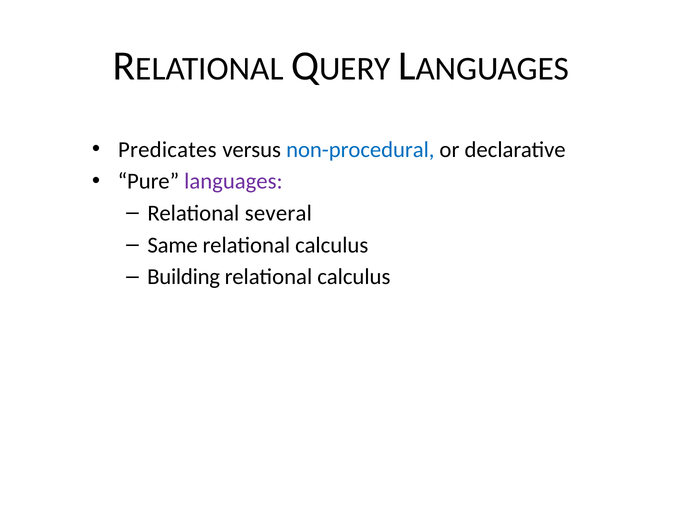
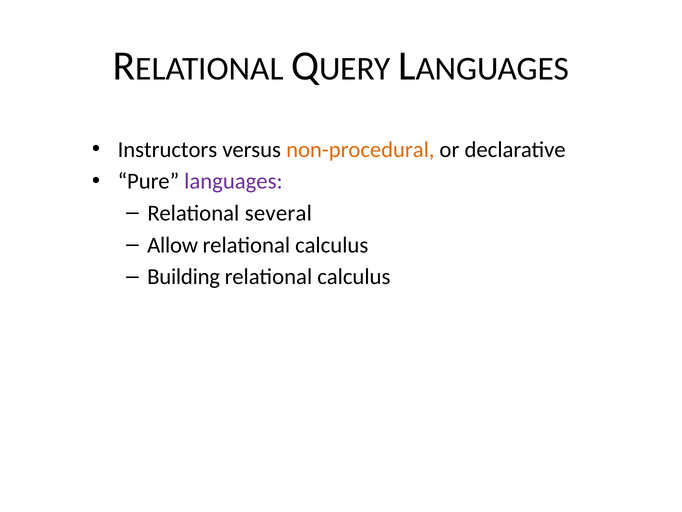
Predicates: Predicates -> Instructors
non-procedural colour: blue -> orange
Same: Same -> Allow
